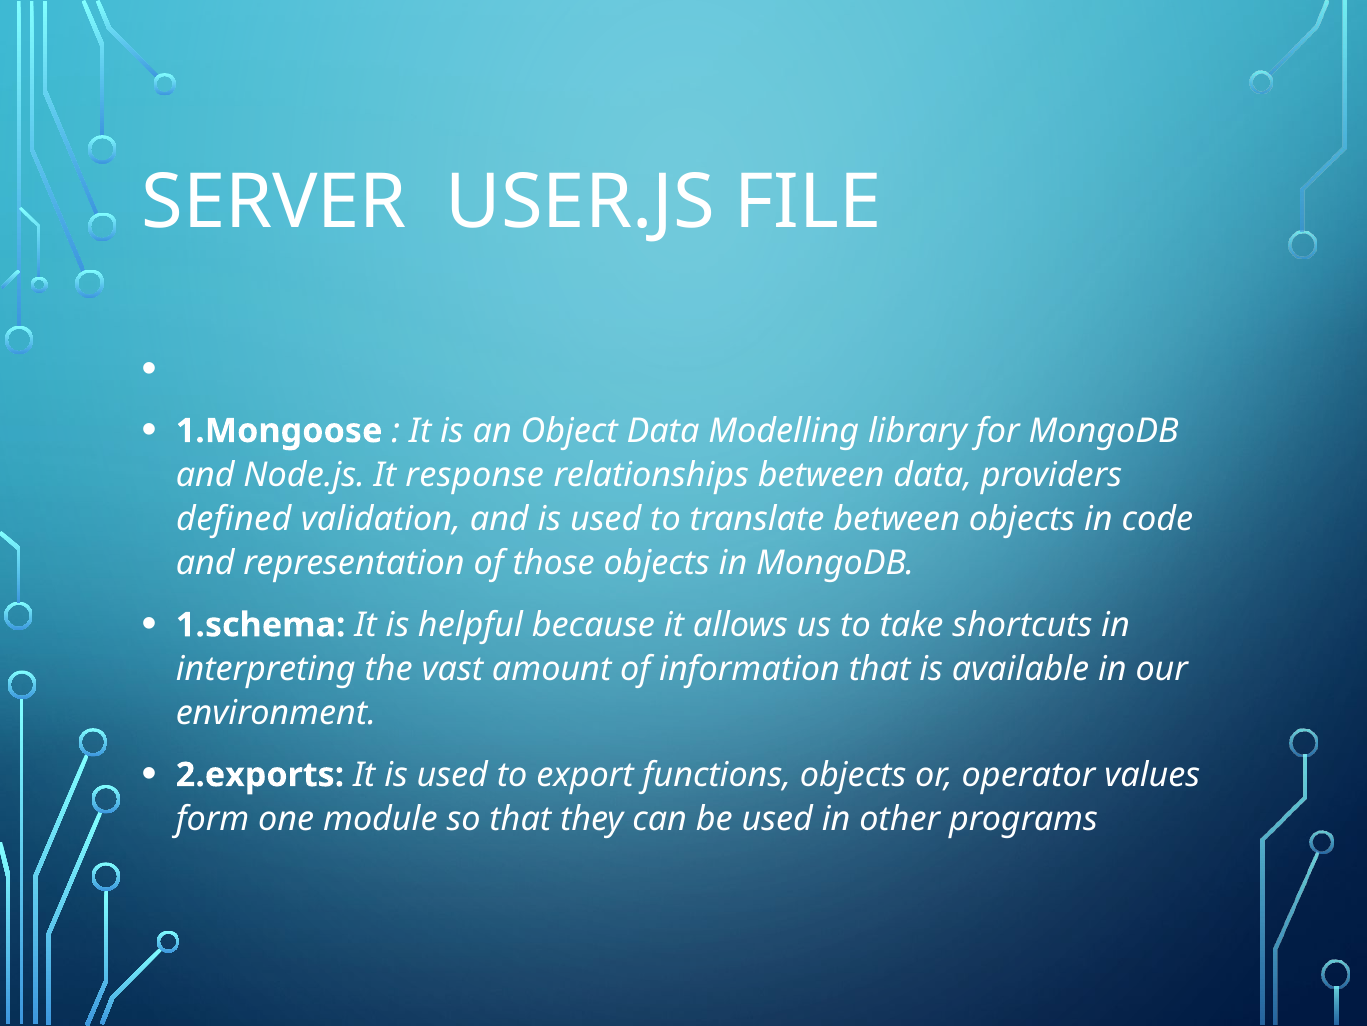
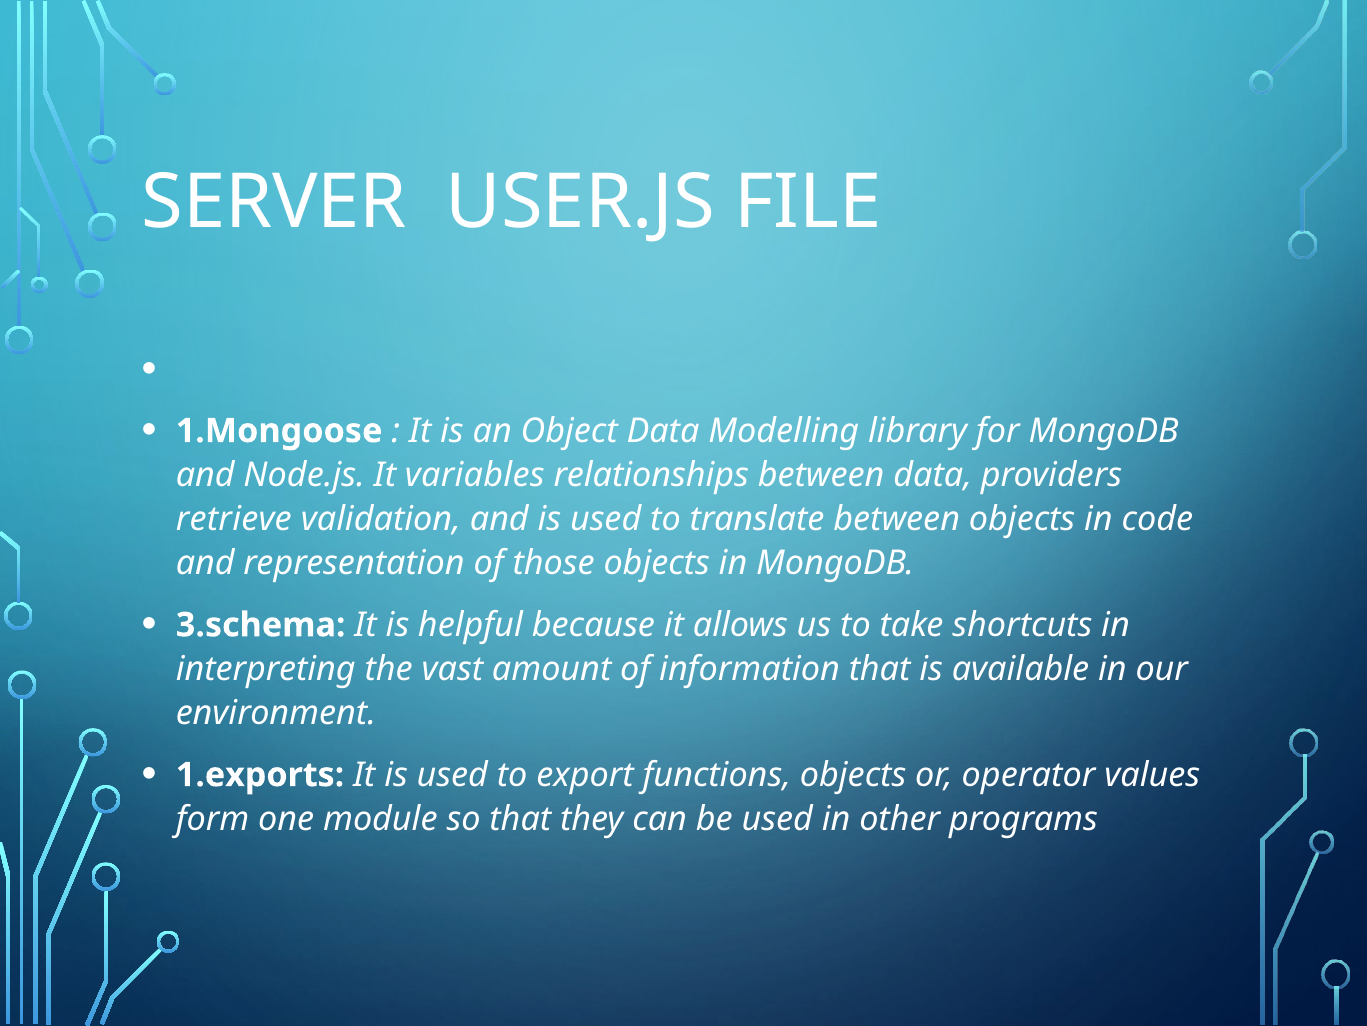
response: response -> variables
defined: defined -> retrieve
1.schema: 1.schema -> 3.schema
2.exports: 2.exports -> 1.exports
